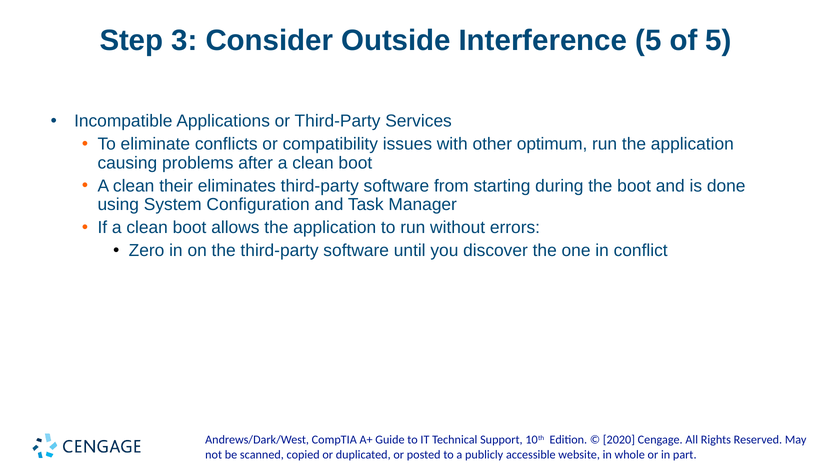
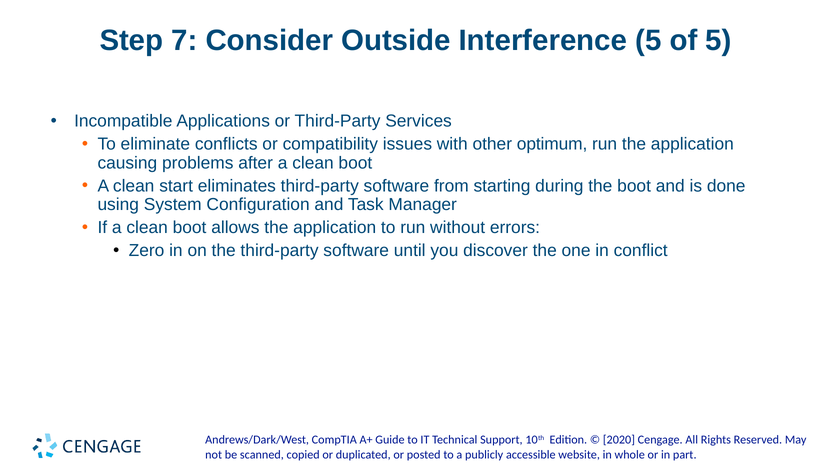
3: 3 -> 7
their: their -> start
